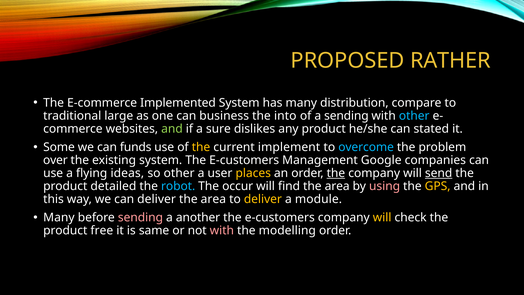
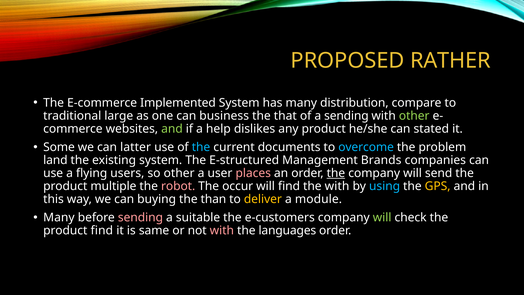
into: into -> that
other at (414, 116) colour: light blue -> light green
sure: sure -> help
funds: funds -> latter
the at (201, 147) colour: yellow -> light blue
implement: implement -> documents
over: over -> land
system The E-customers: E-customers -> E-structured
Google: Google -> Brands
ideas: ideas -> users
places colour: yellow -> pink
send underline: present -> none
detailed: detailed -> multiple
robot colour: light blue -> pink
find the area: area -> with
using colour: pink -> light blue
can deliver: deliver -> buying
area at (213, 199): area -> than
another: another -> suitable
will at (382, 217) colour: yellow -> light green
product free: free -> find
modelling: modelling -> languages
